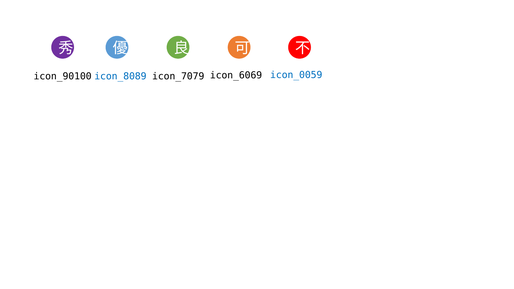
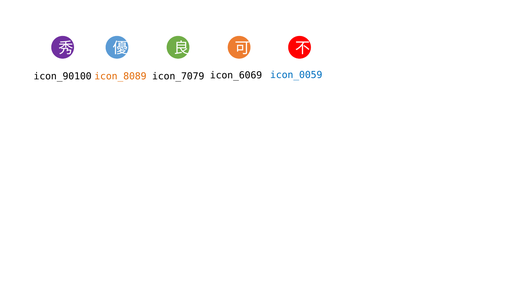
icon_8089 colour: blue -> orange
